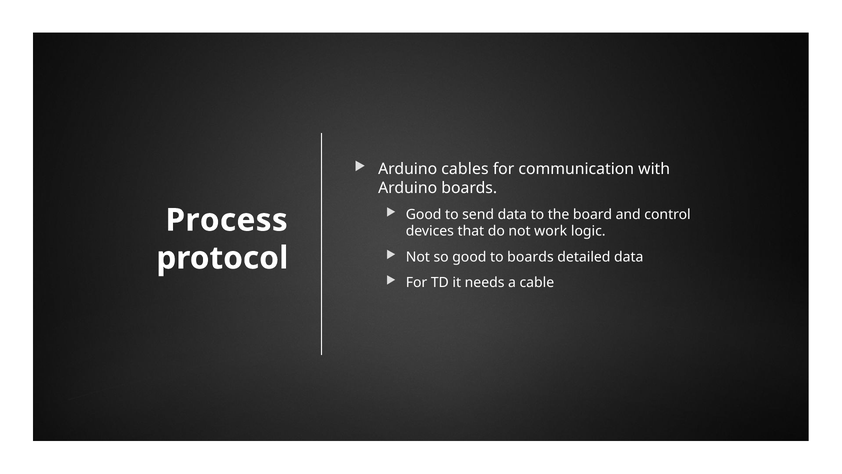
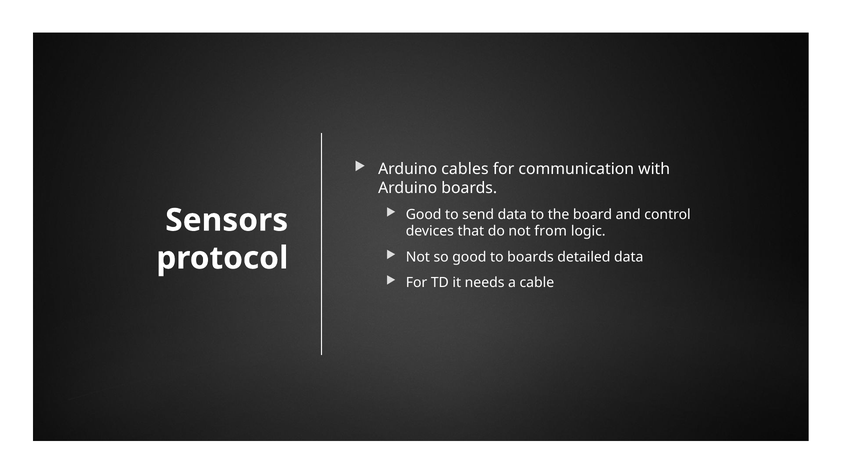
Process: Process -> Sensors
work: work -> from
